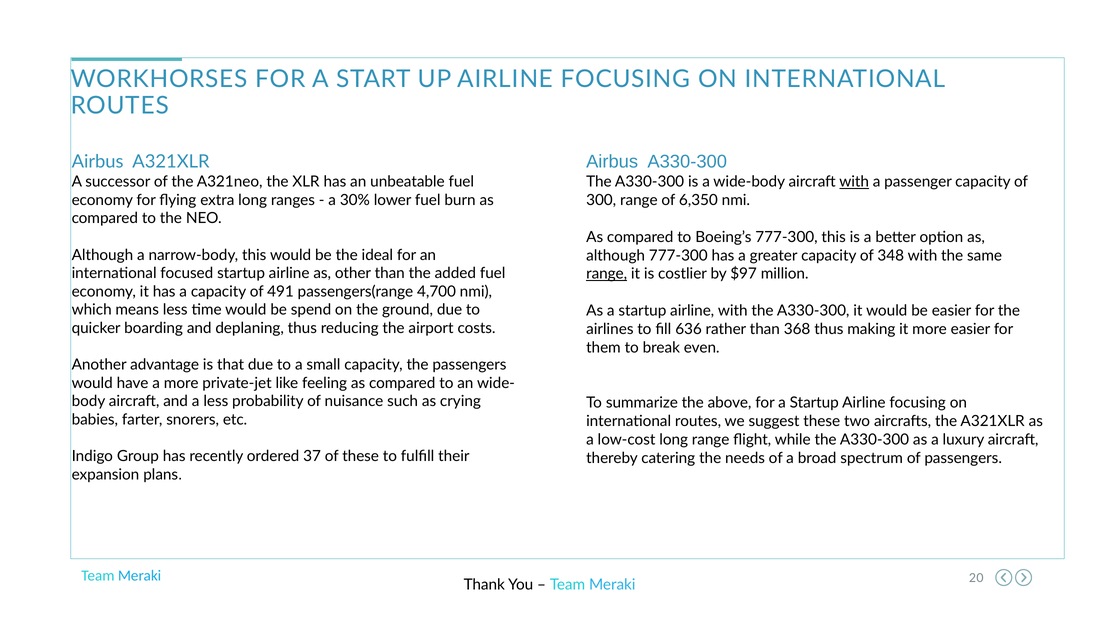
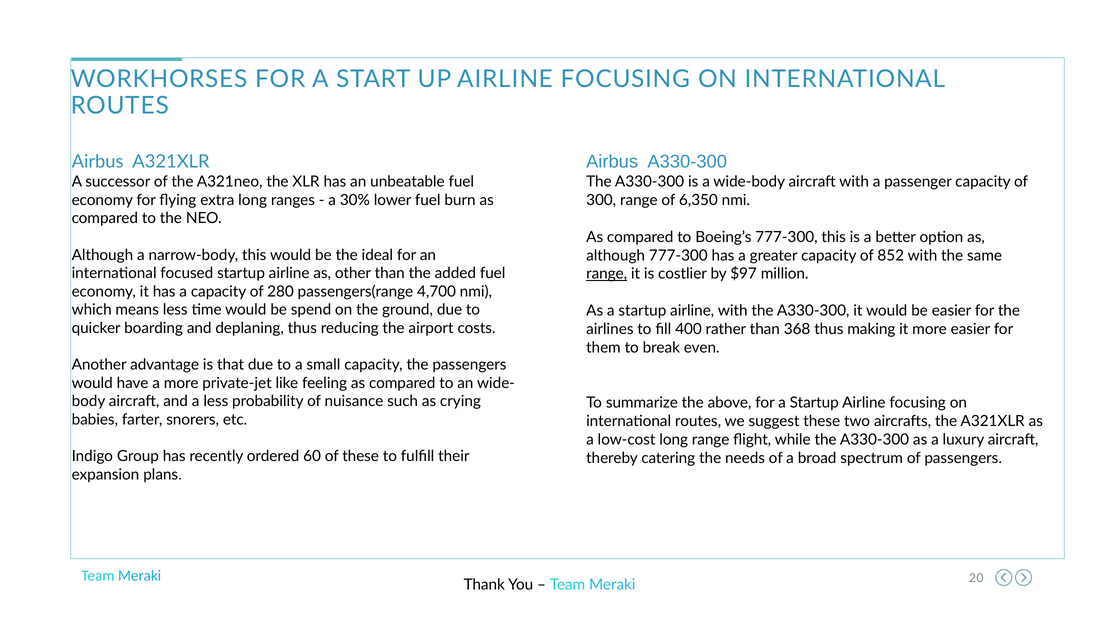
with at (854, 182) underline: present -> none
348: 348 -> 852
491: 491 -> 280
636: 636 -> 400
37: 37 -> 60
